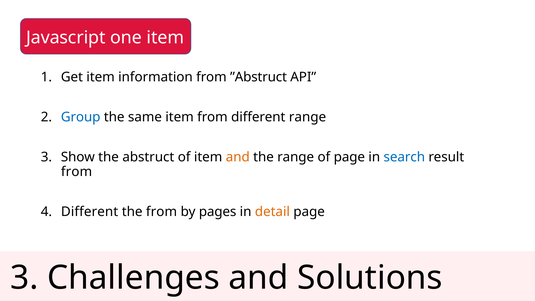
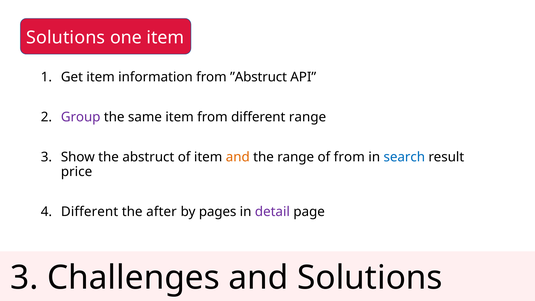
Javascript at (66, 38): Javascript -> Solutions
Group colour: blue -> purple
of page: page -> from
from at (77, 172): from -> price
the from: from -> after
detail colour: orange -> purple
